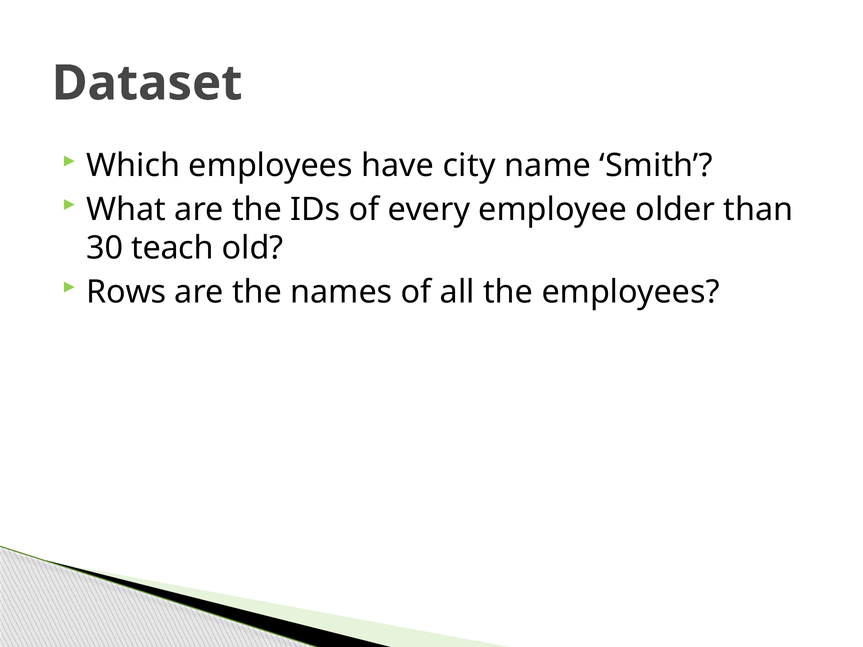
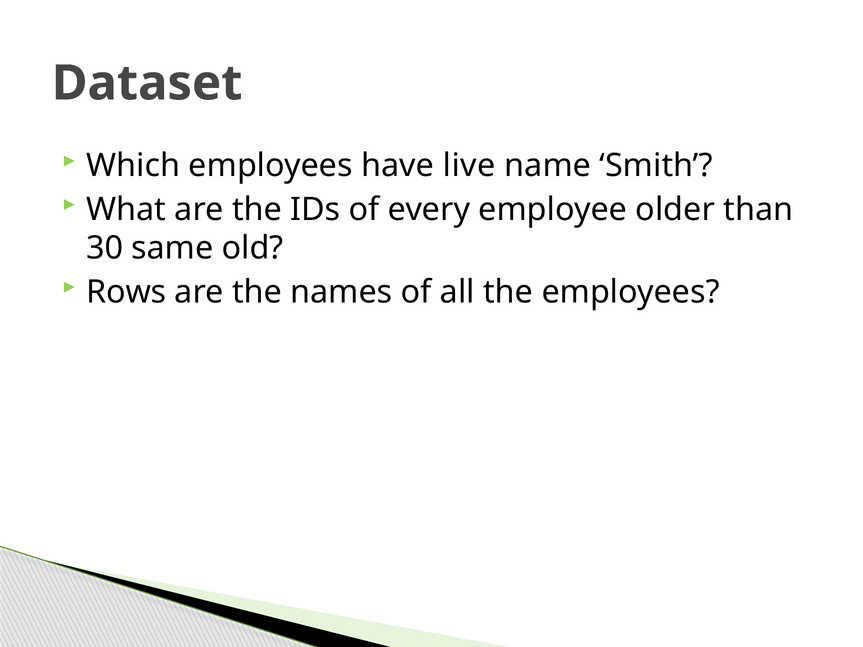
city: city -> live
teach: teach -> same
